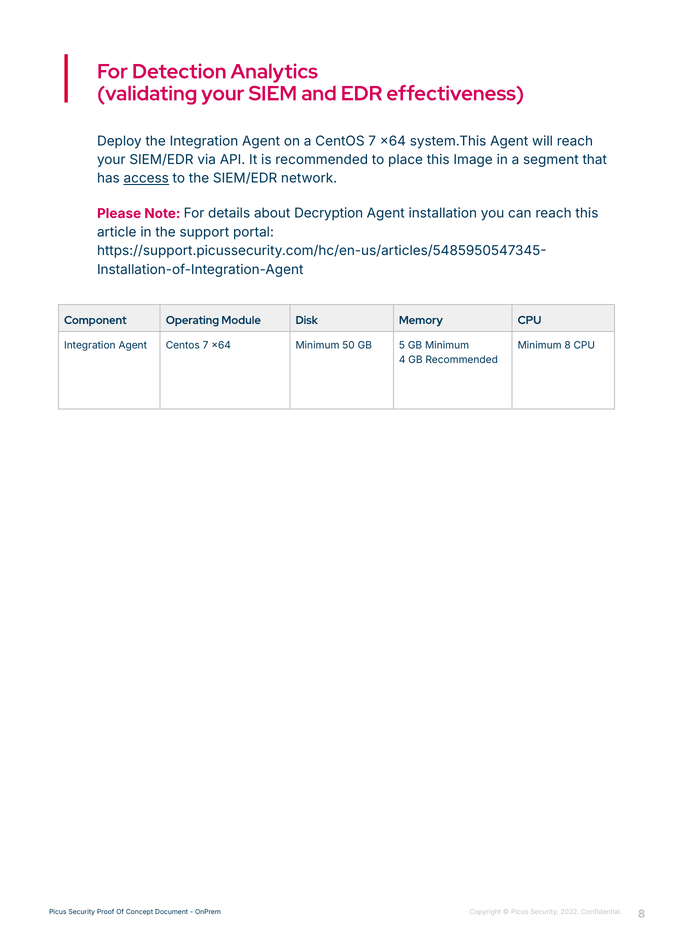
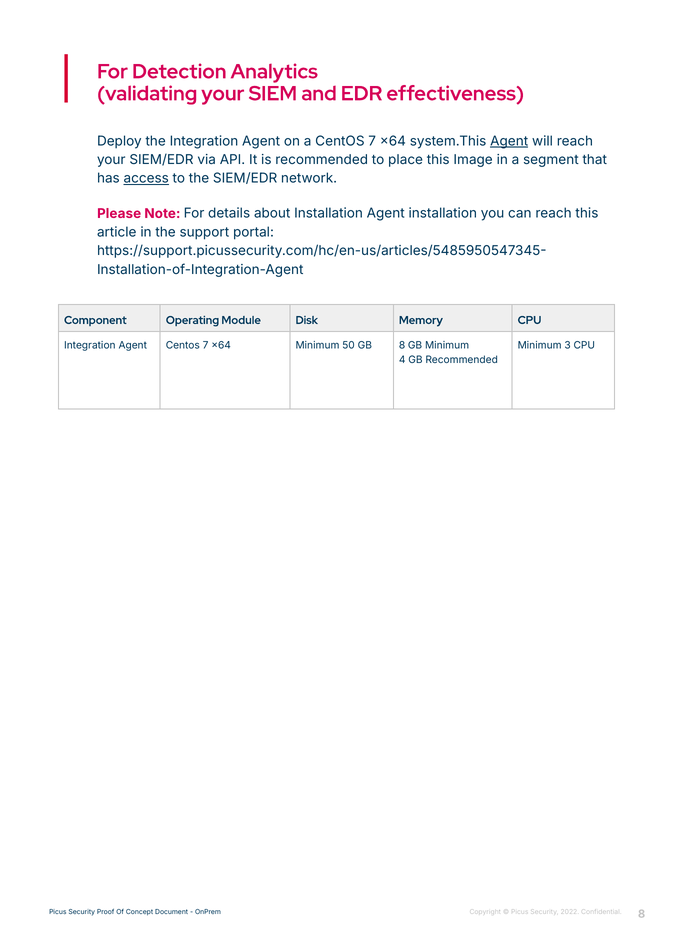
Agent at (509, 141) underline: none -> present
about Decryption: Decryption -> Installation
GB 5: 5 -> 8
Minimum 8: 8 -> 3
